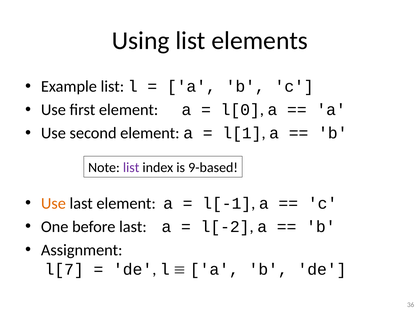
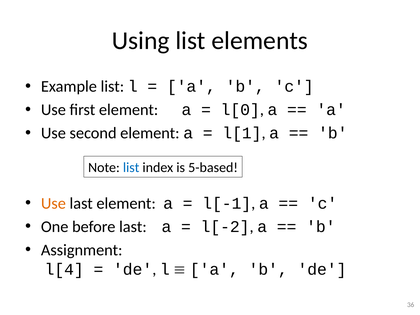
list at (131, 168) colour: purple -> blue
9-based: 9-based -> 5-based
l[7: l[7 -> l[4
